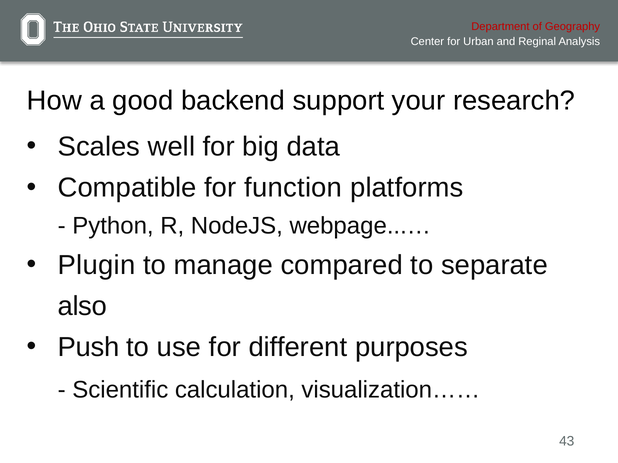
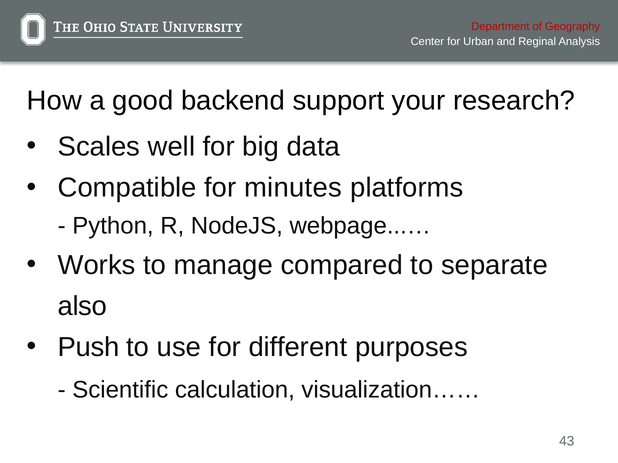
function: function -> minutes
Plugin: Plugin -> Works
